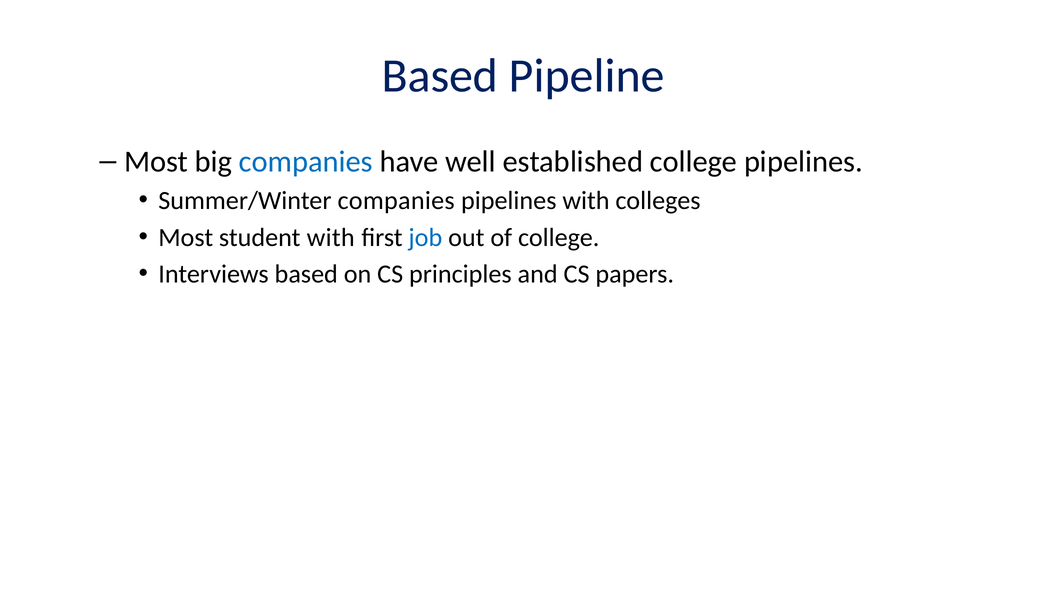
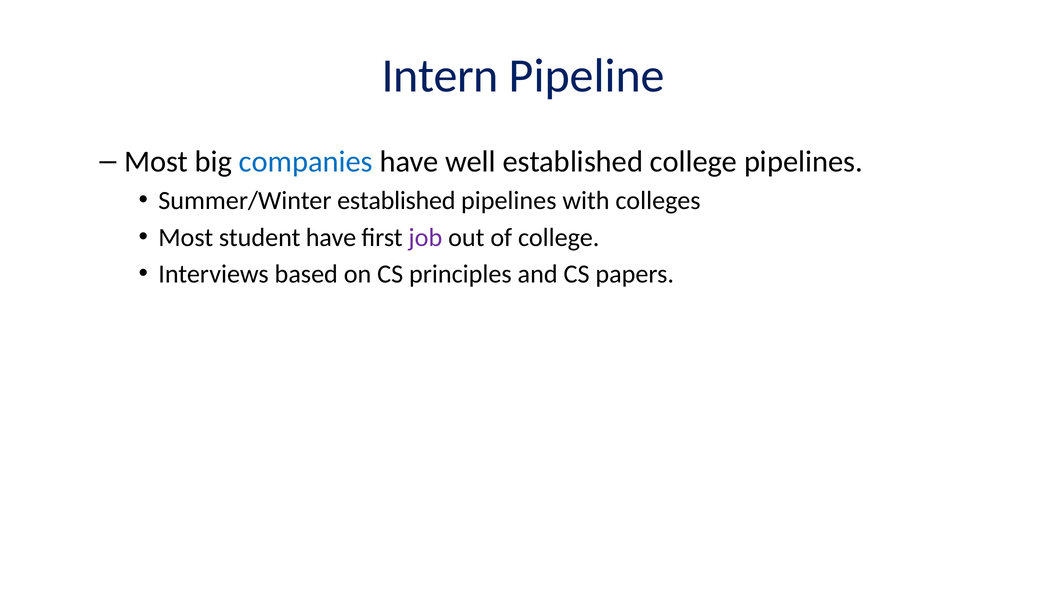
Based at (440, 76): Based -> Intern
Summer/Winter companies: companies -> established
student with: with -> have
job colour: blue -> purple
